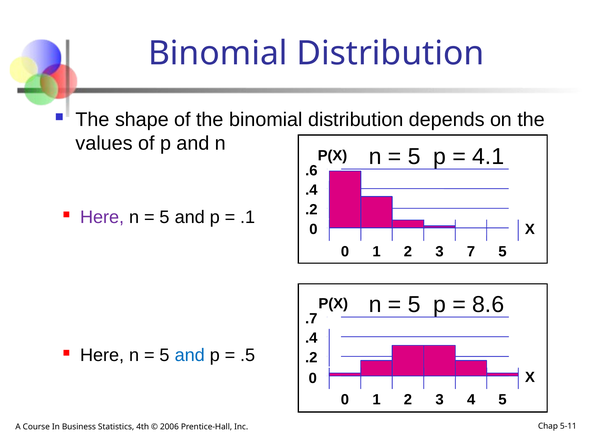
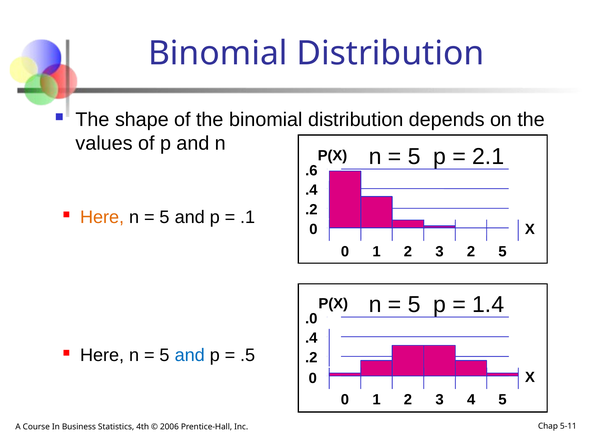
4.1: 4.1 -> 2.1
Here at (102, 217) colour: purple -> orange
3 7: 7 -> 2
8.6: 8.6 -> 1.4
.7: .7 -> .0
